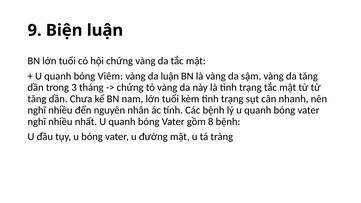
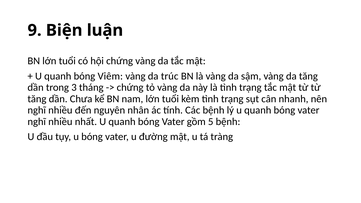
da luận: luận -> trúc
8: 8 -> 5
